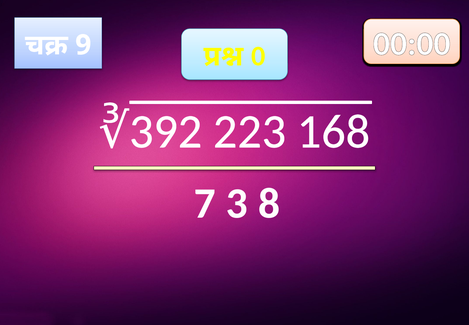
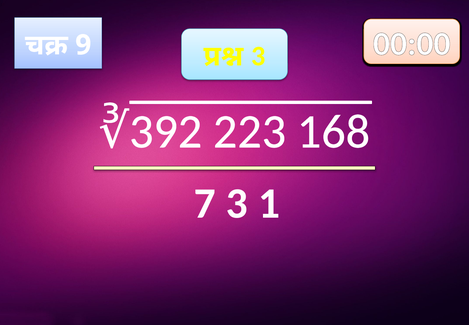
0 at (258, 56): 0 -> 3
8: 8 -> 1
